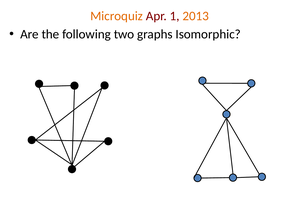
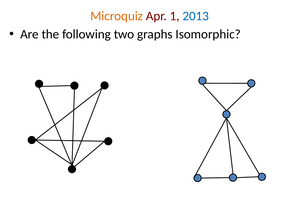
2013 colour: orange -> blue
